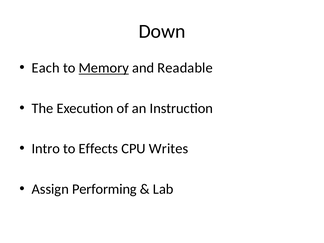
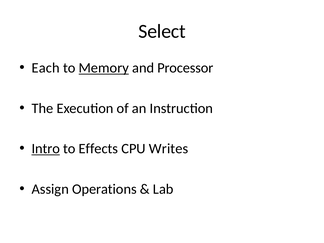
Down: Down -> Select
Readable: Readable -> Processor
Intro underline: none -> present
Performing: Performing -> Operations
